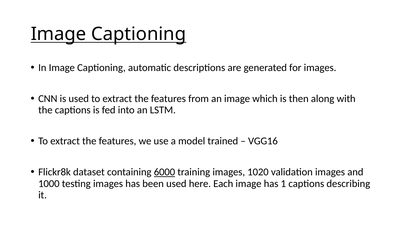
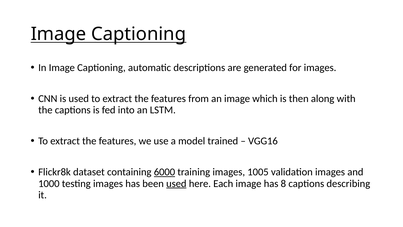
1020: 1020 -> 1005
used at (176, 183) underline: none -> present
1: 1 -> 8
